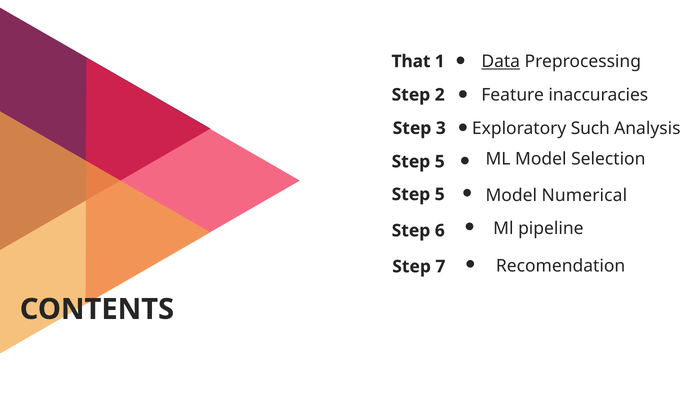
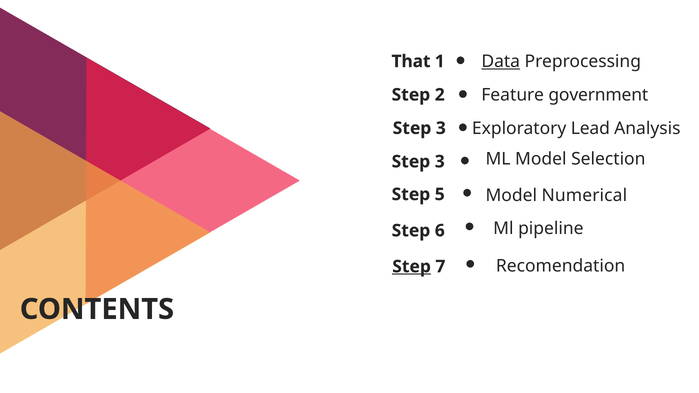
inaccuracies: inaccuracies -> government
Such: Such -> Lead
5 at (440, 162): 5 -> 3
Step at (412, 267) underline: none -> present
